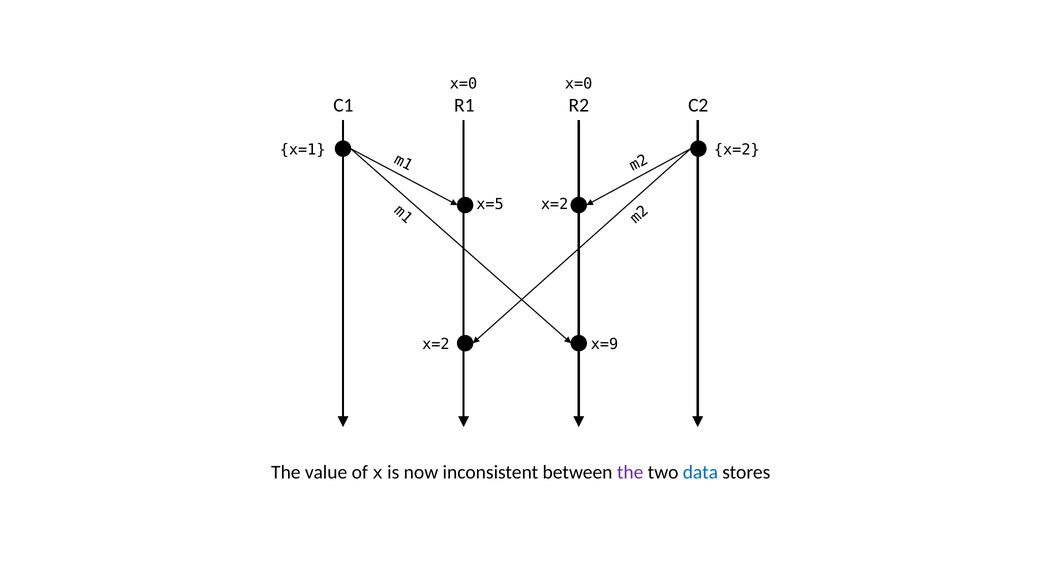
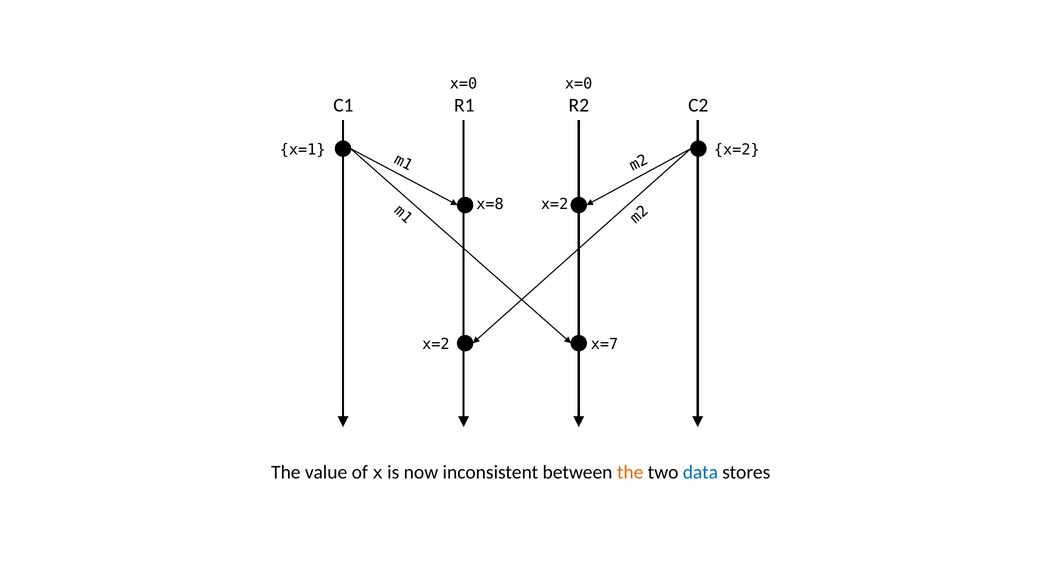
x=5: x=5 -> x=8
x=9: x=9 -> x=7
the at (630, 472) colour: purple -> orange
